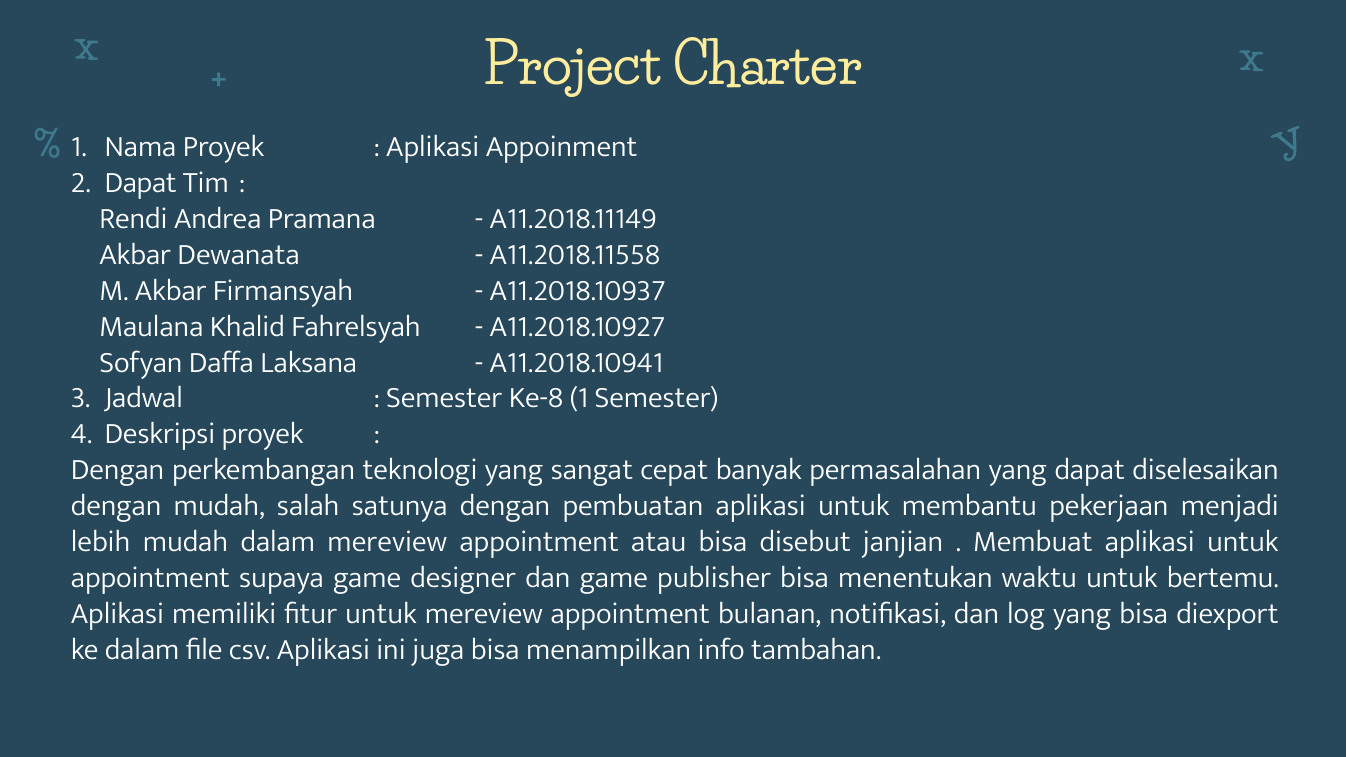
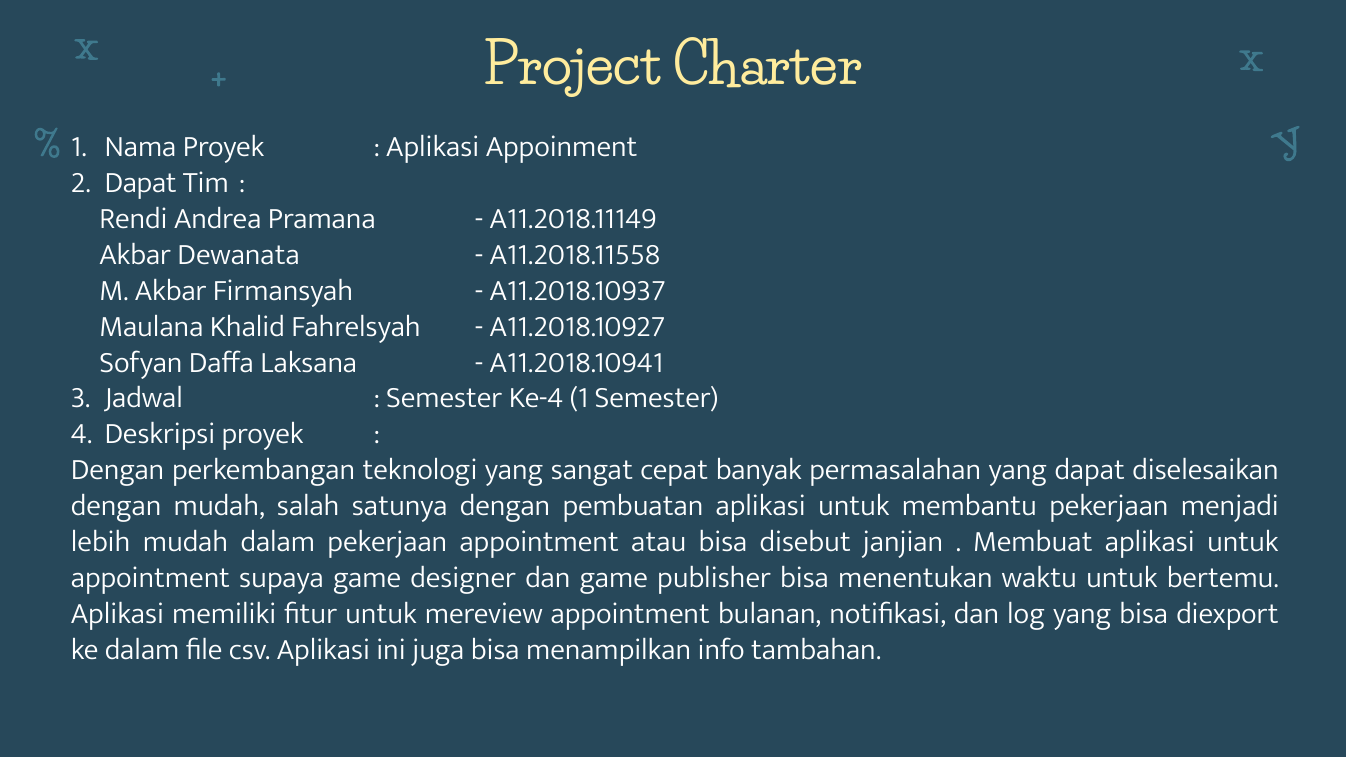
Ke-8: Ke-8 -> Ke-4
dalam mereview: mereview -> pekerjaan
